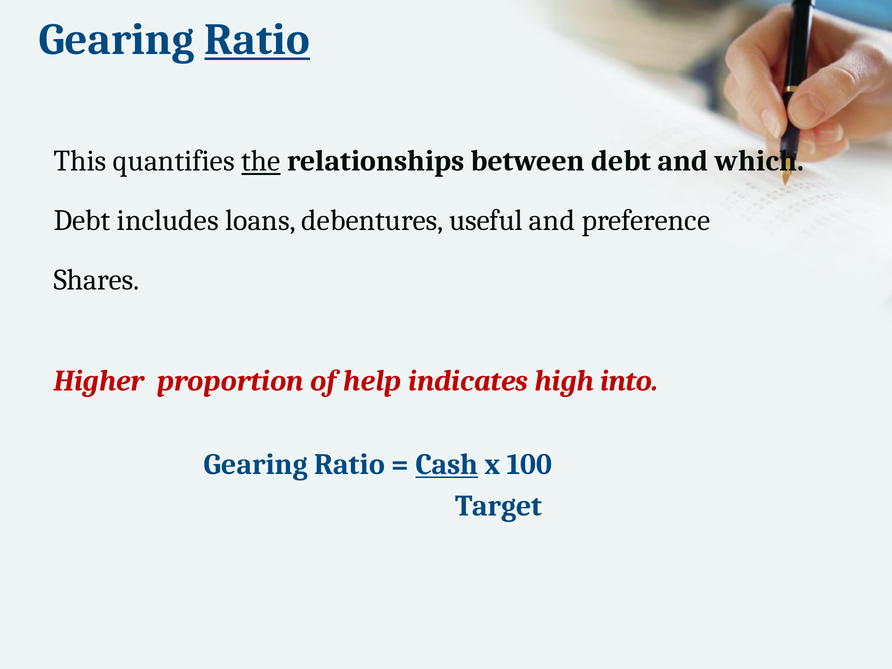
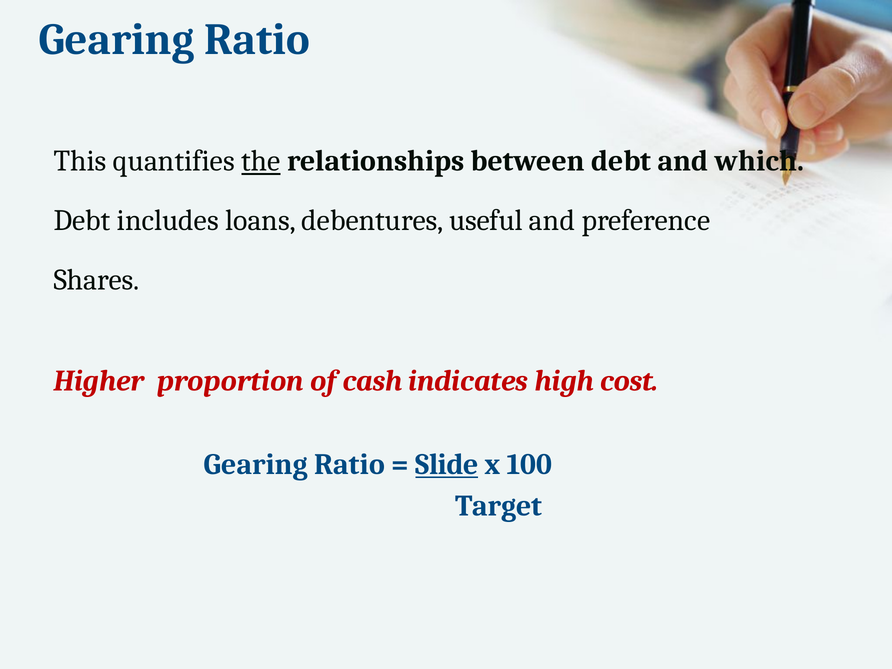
Ratio at (257, 40) underline: present -> none
help: help -> cash
into: into -> cost
Cash: Cash -> Slide
